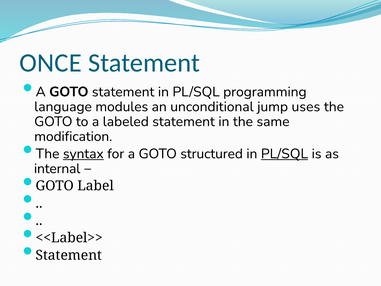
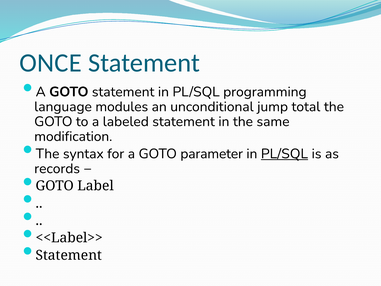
uses: uses -> total
syntax underline: present -> none
structured: structured -> parameter
internal: internal -> records
